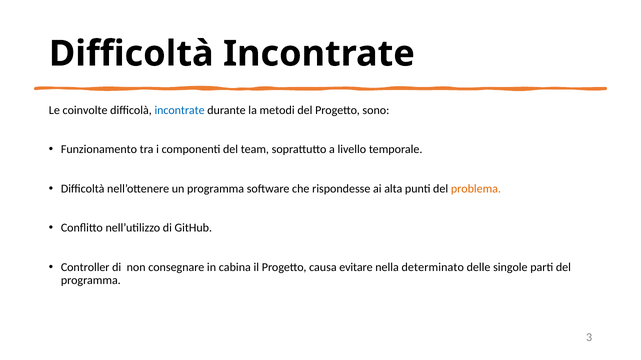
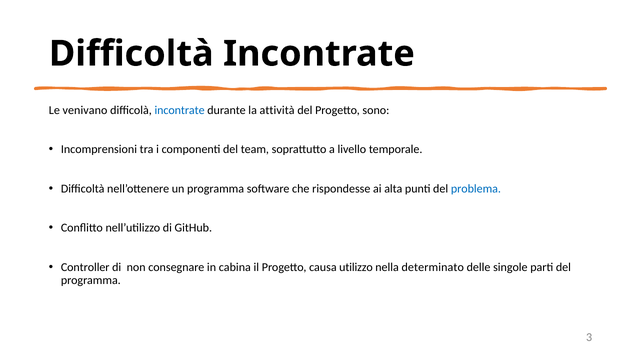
coinvolte: coinvolte -> venivano
metodi: metodi -> attività
Funzionamento: Funzionamento -> Incomprensioni
problema colour: orange -> blue
evitare: evitare -> utilizzo
